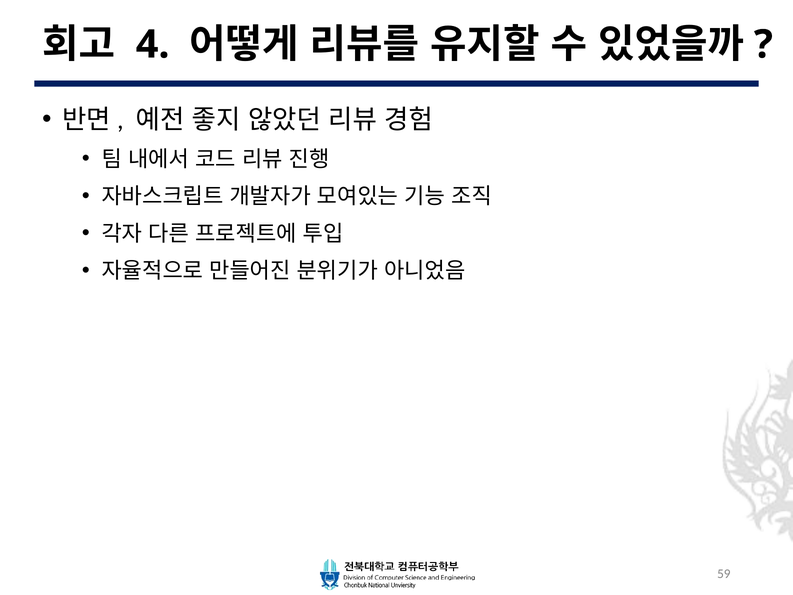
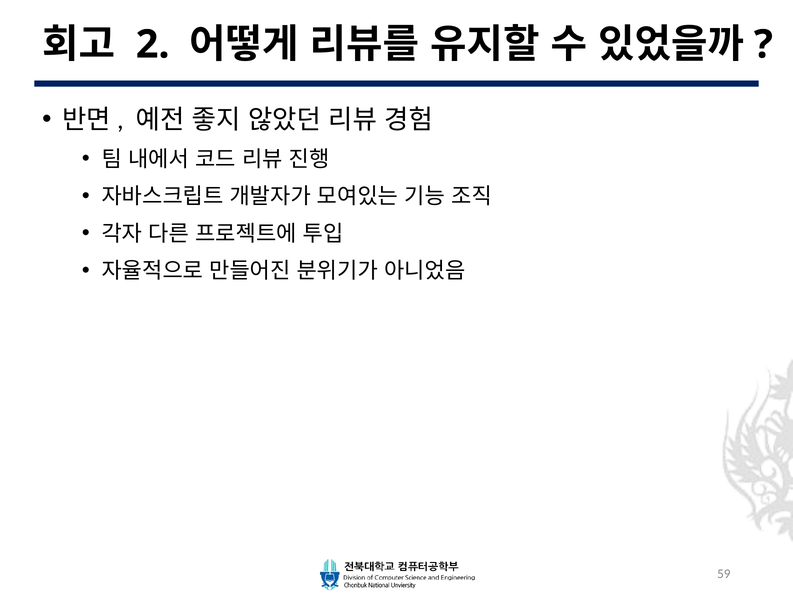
4: 4 -> 2
